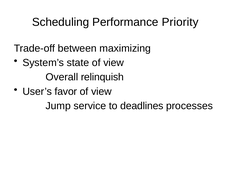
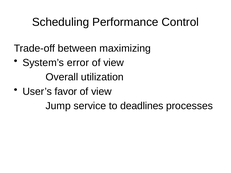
Priority: Priority -> Control
state: state -> error
relinquish: relinquish -> utilization
